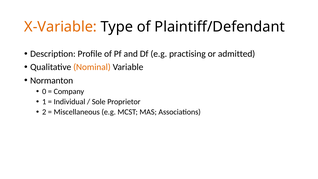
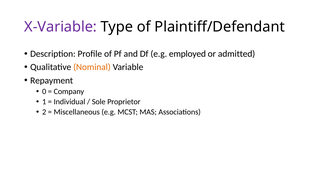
X-Variable colour: orange -> purple
practising: practising -> employed
Normanton: Normanton -> Repayment
